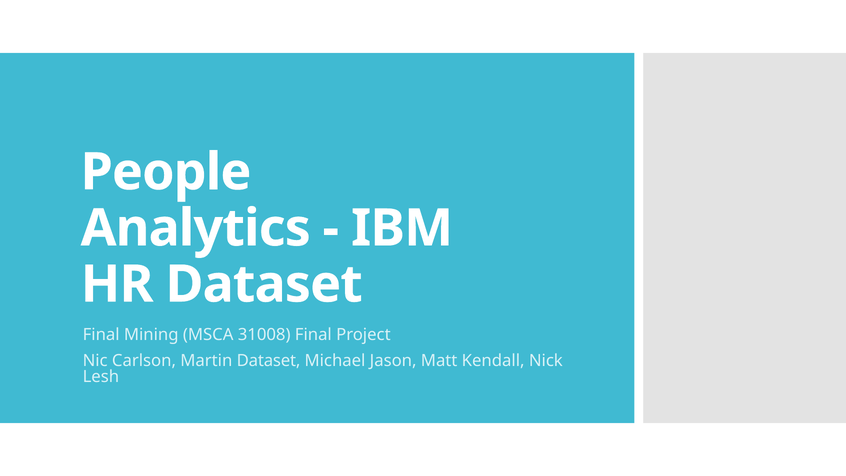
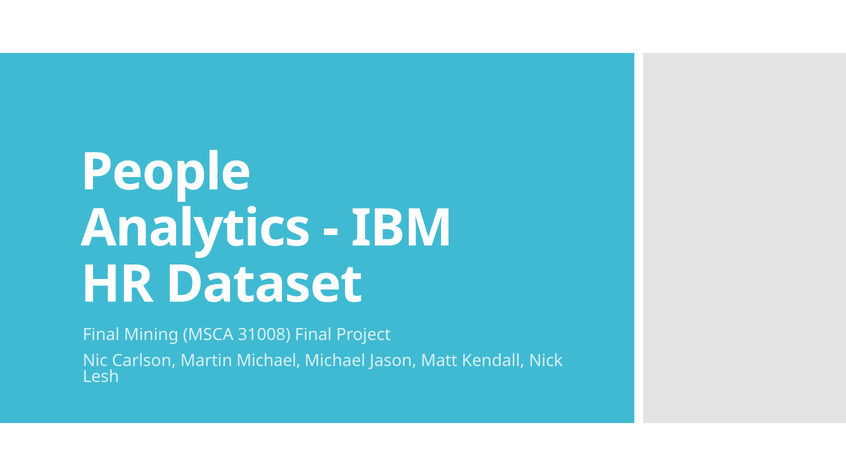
Martin Dataset: Dataset -> Michael
